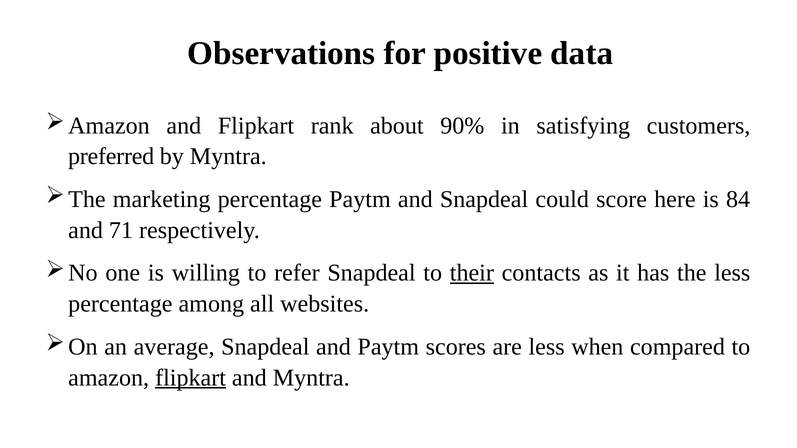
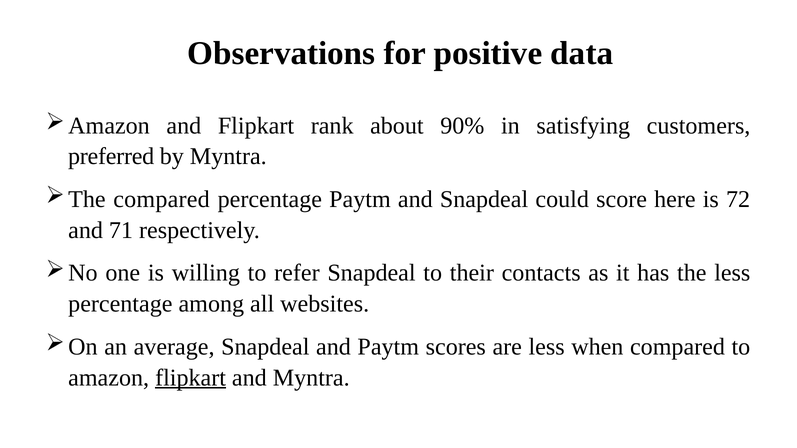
marketing at (162, 199): marketing -> compared
84: 84 -> 72
their underline: present -> none
